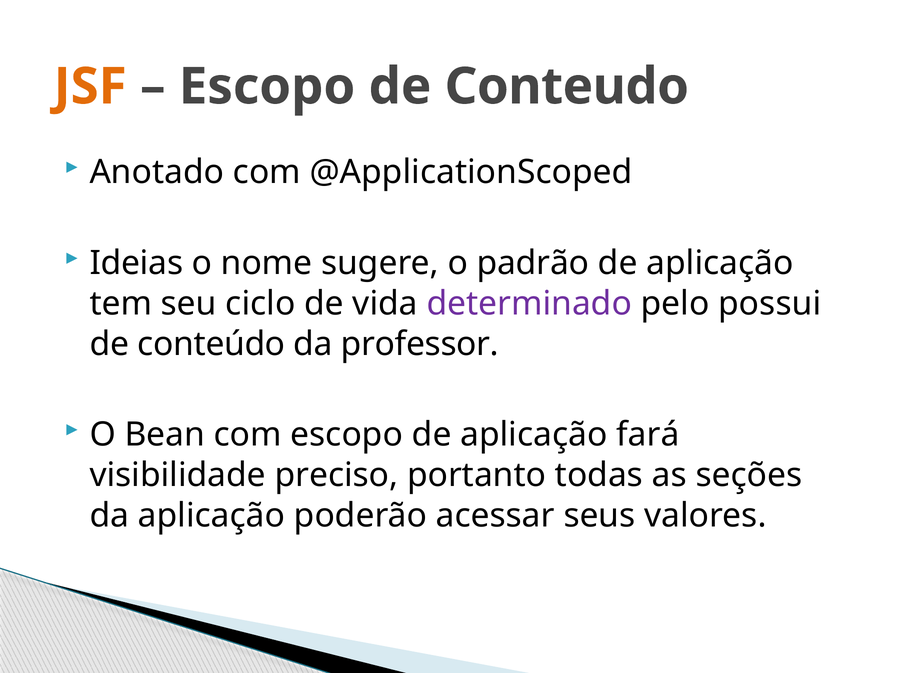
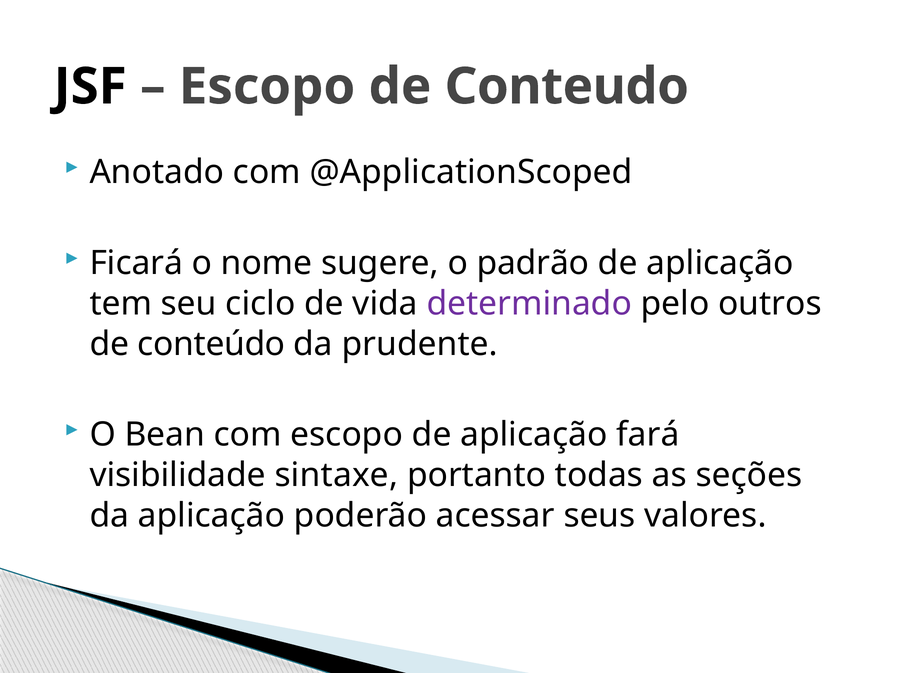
JSF colour: orange -> black
Ideias: Ideias -> Ficará
possui: possui -> outros
professor: professor -> prudente
preciso: preciso -> sintaxe
